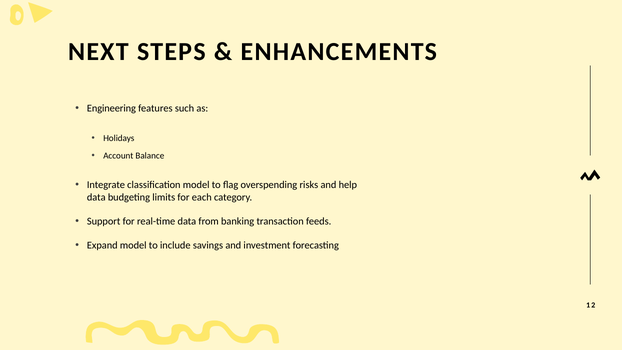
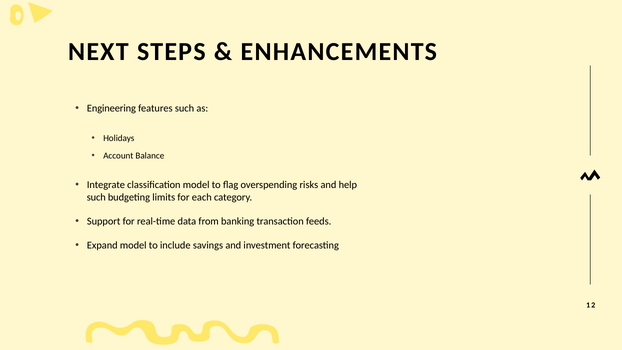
data at (96, 197): data -> such
